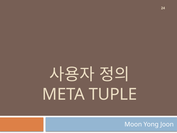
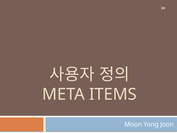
TUPLE: TUPLE -> ITEMS
